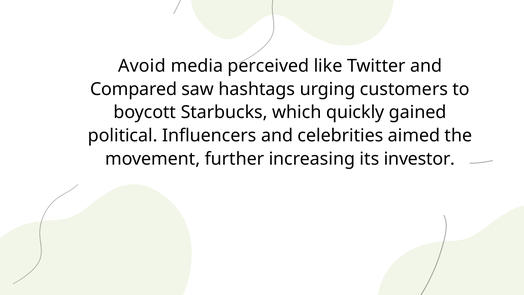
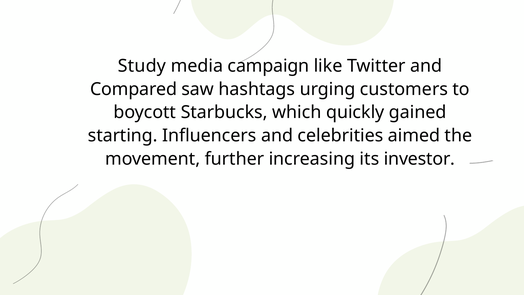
Avoid: Avoid -> Study
perceived: perceived -> campaign
political: political -> starting
